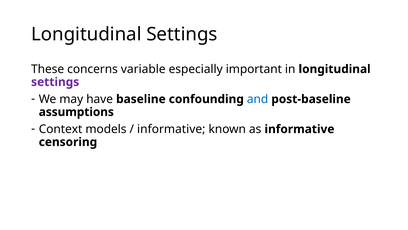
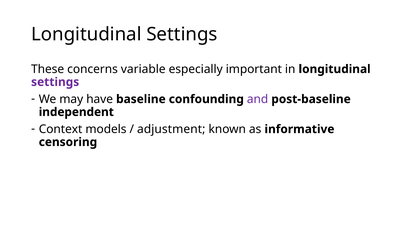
and colour: blue -> purple
assumptions: assumptions -> independent
informative at (171, 129): informative -> adjustment
